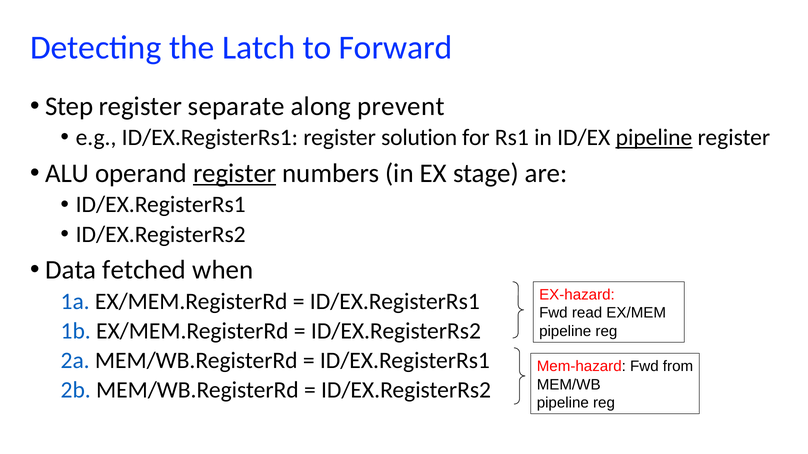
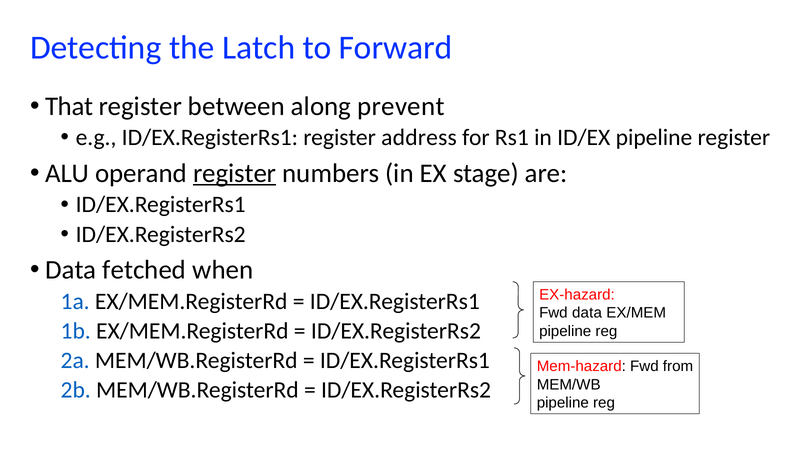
Step: Step -> That
separate: separate -> between
solution: solution -> address
pipeline at (654, 138) underline: present -> none
Fwd read: read -> data
